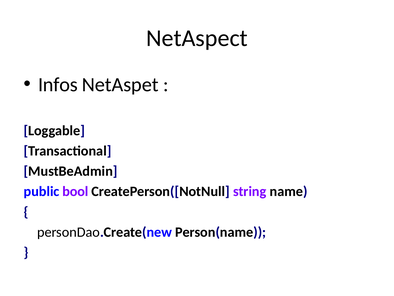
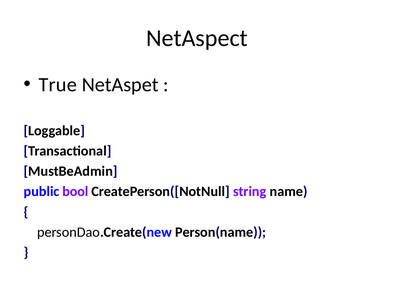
Infos: Infos -> True
